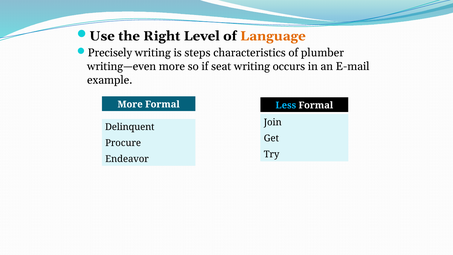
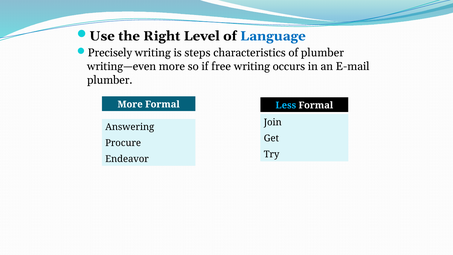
Language colour: orange -> blue
seat: seat -> free
example at (110, 80): example -> plumber
Delinquent: Delinquent -> Answering
